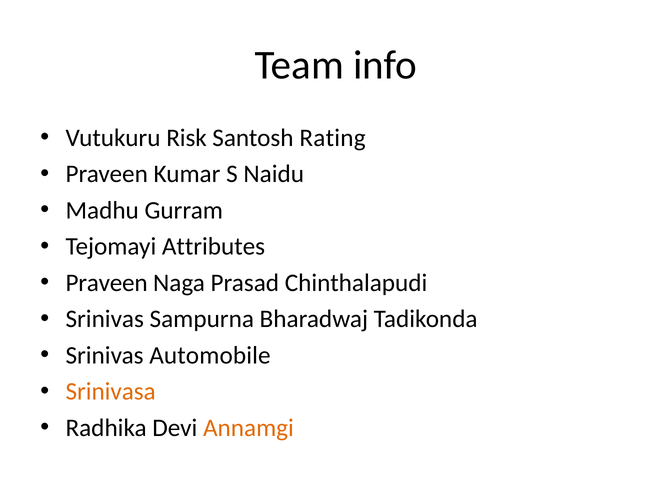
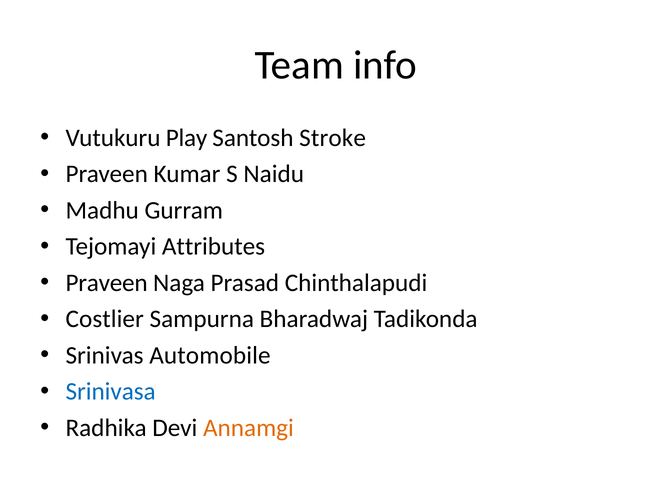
Risk: Risk -> Play
Rating: Rating -> Stroke
Srinivas at (105, 319): Srinivas -> Costlier
Srinivasa colour: orange -> blue
